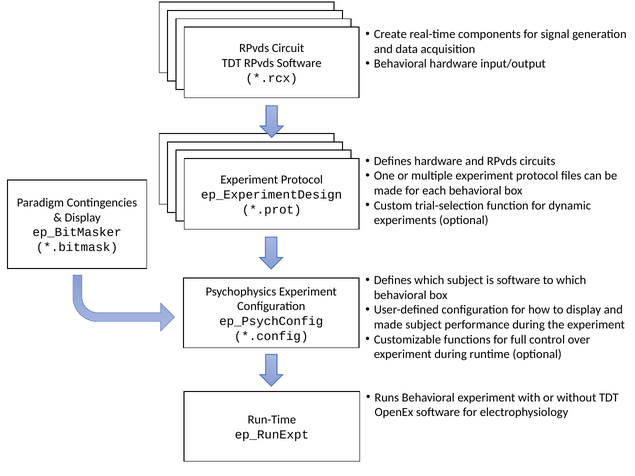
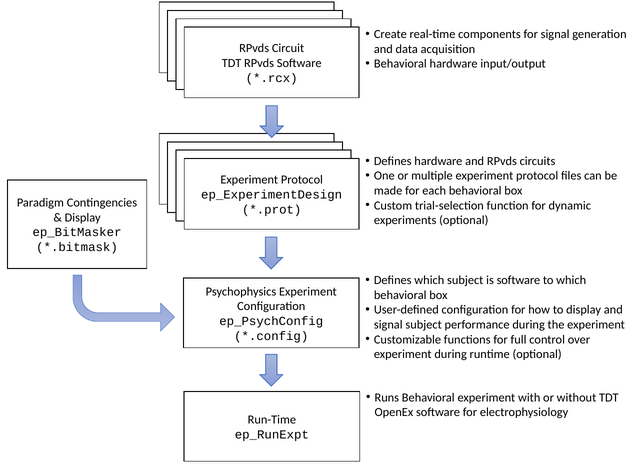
made at (388, 325): made -> signal
